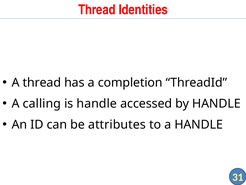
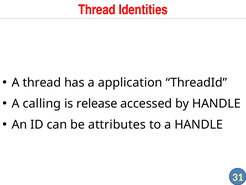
completion: completion -> application
is handle: handle -> release
